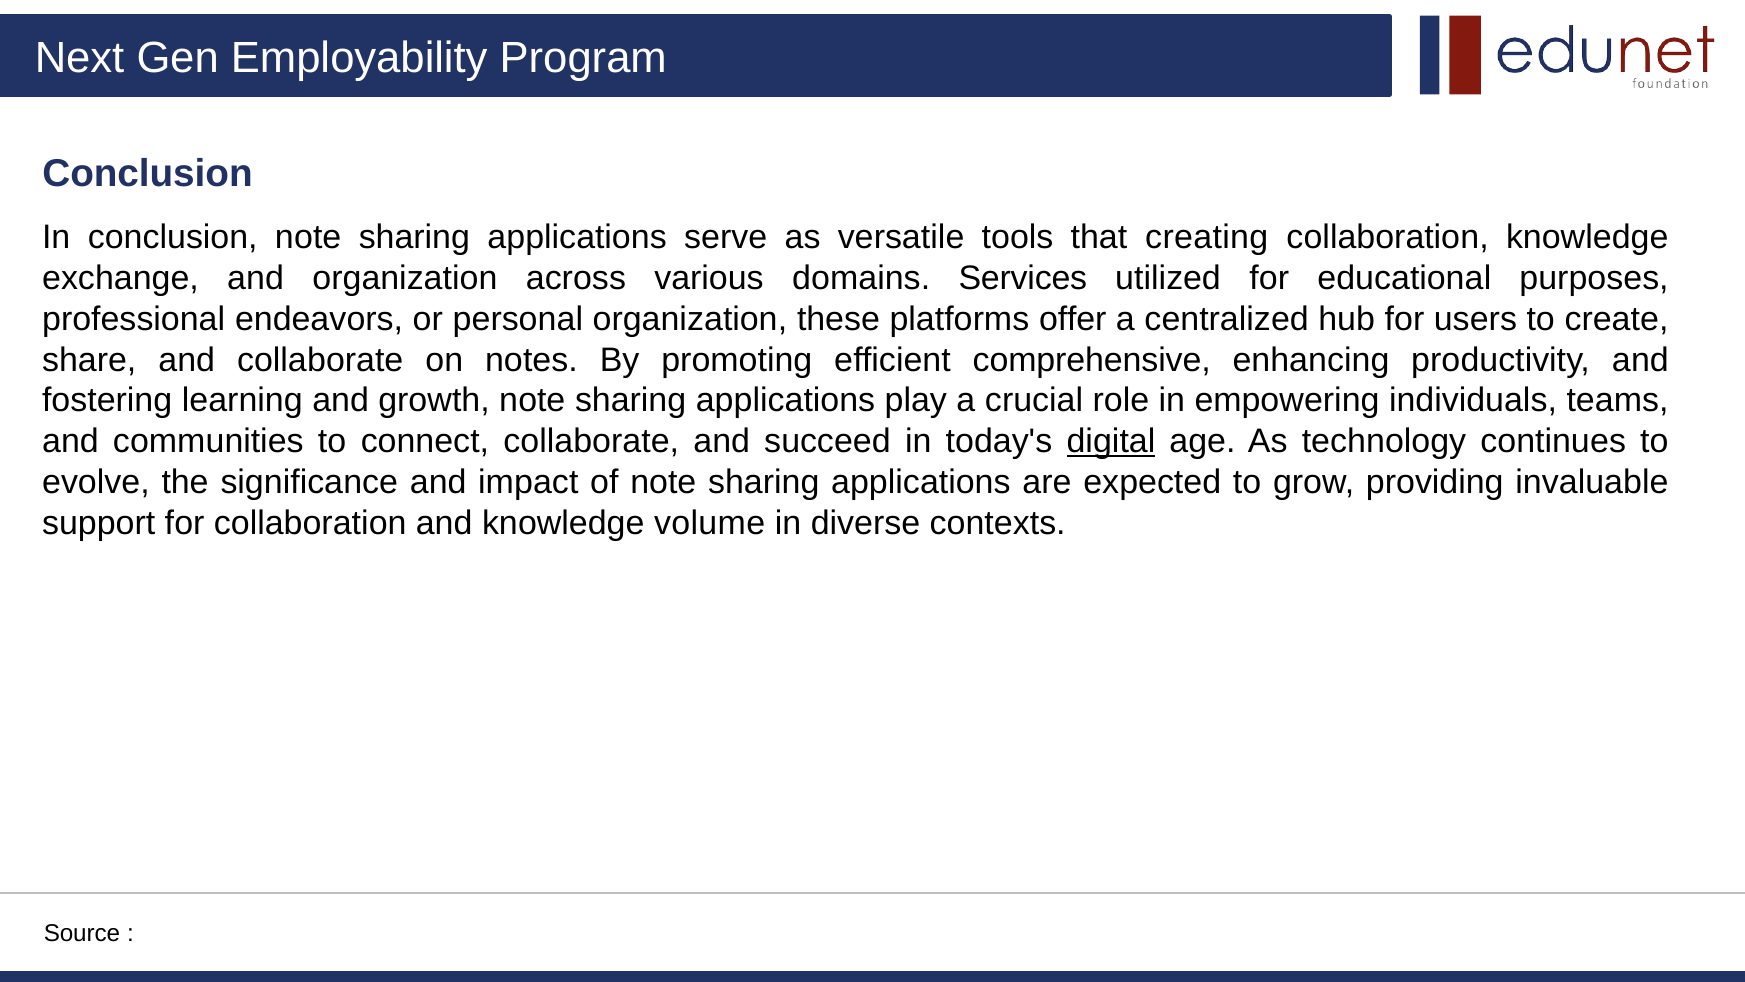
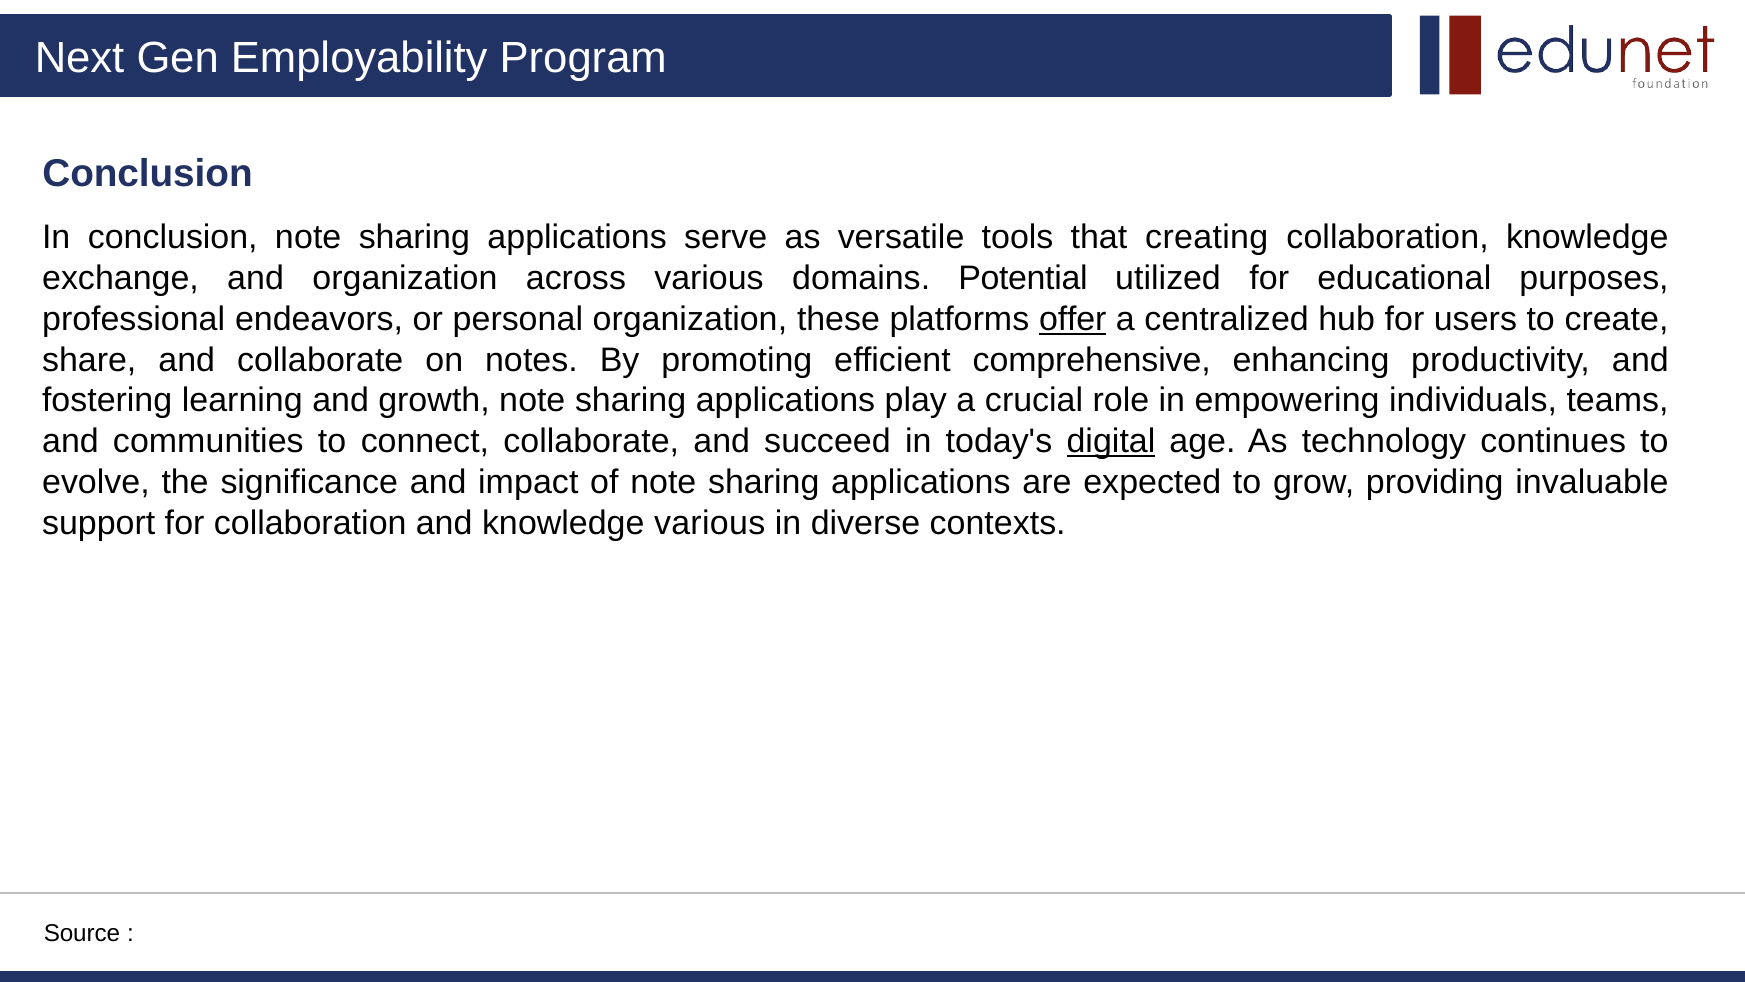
Services: Services -> Potential
offer underline: none -> present
knowledge volume: volume -> various
